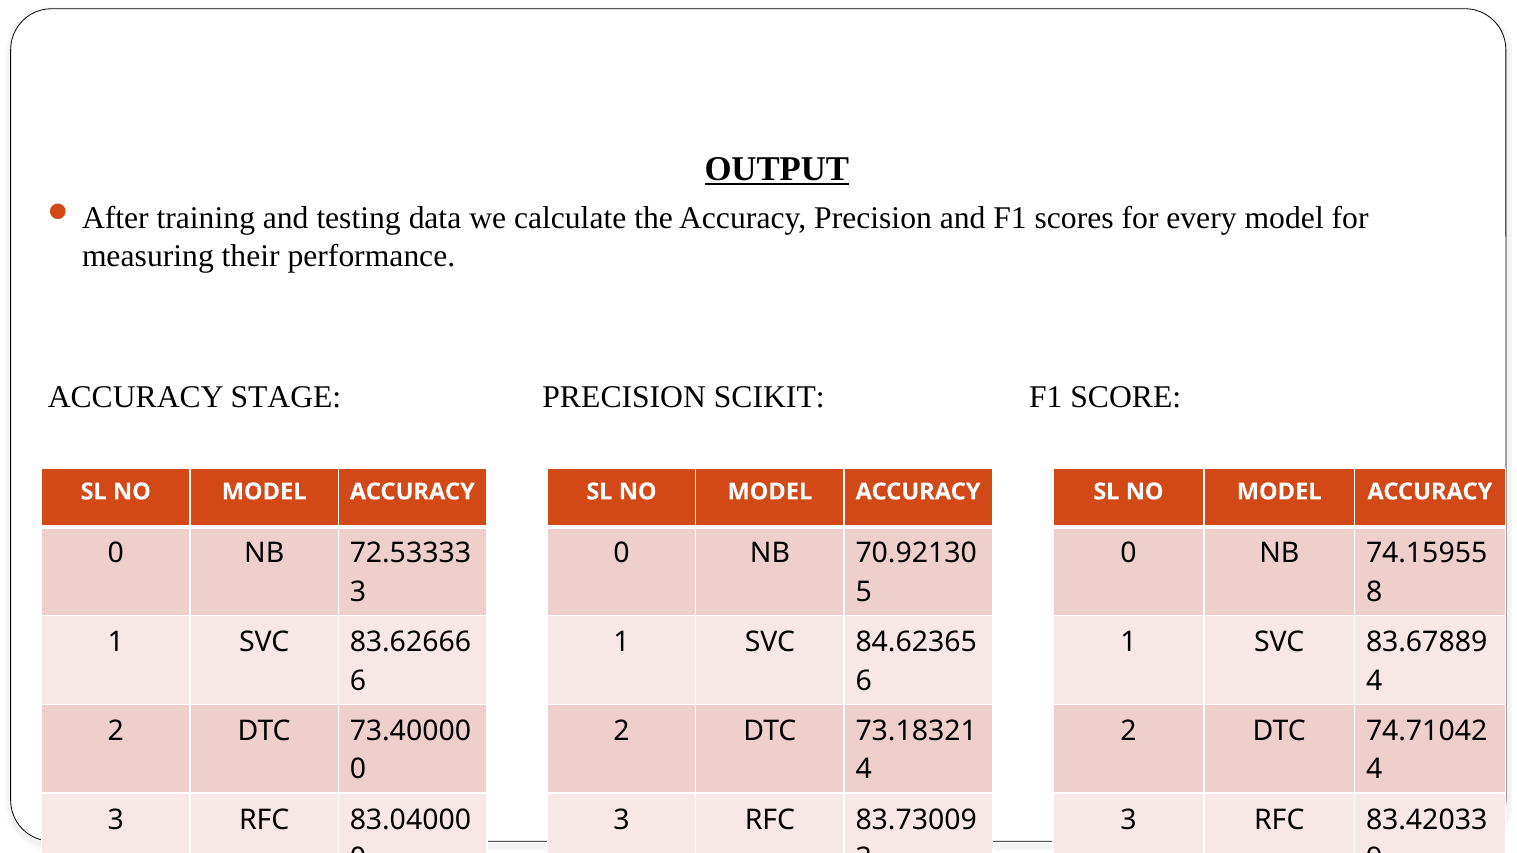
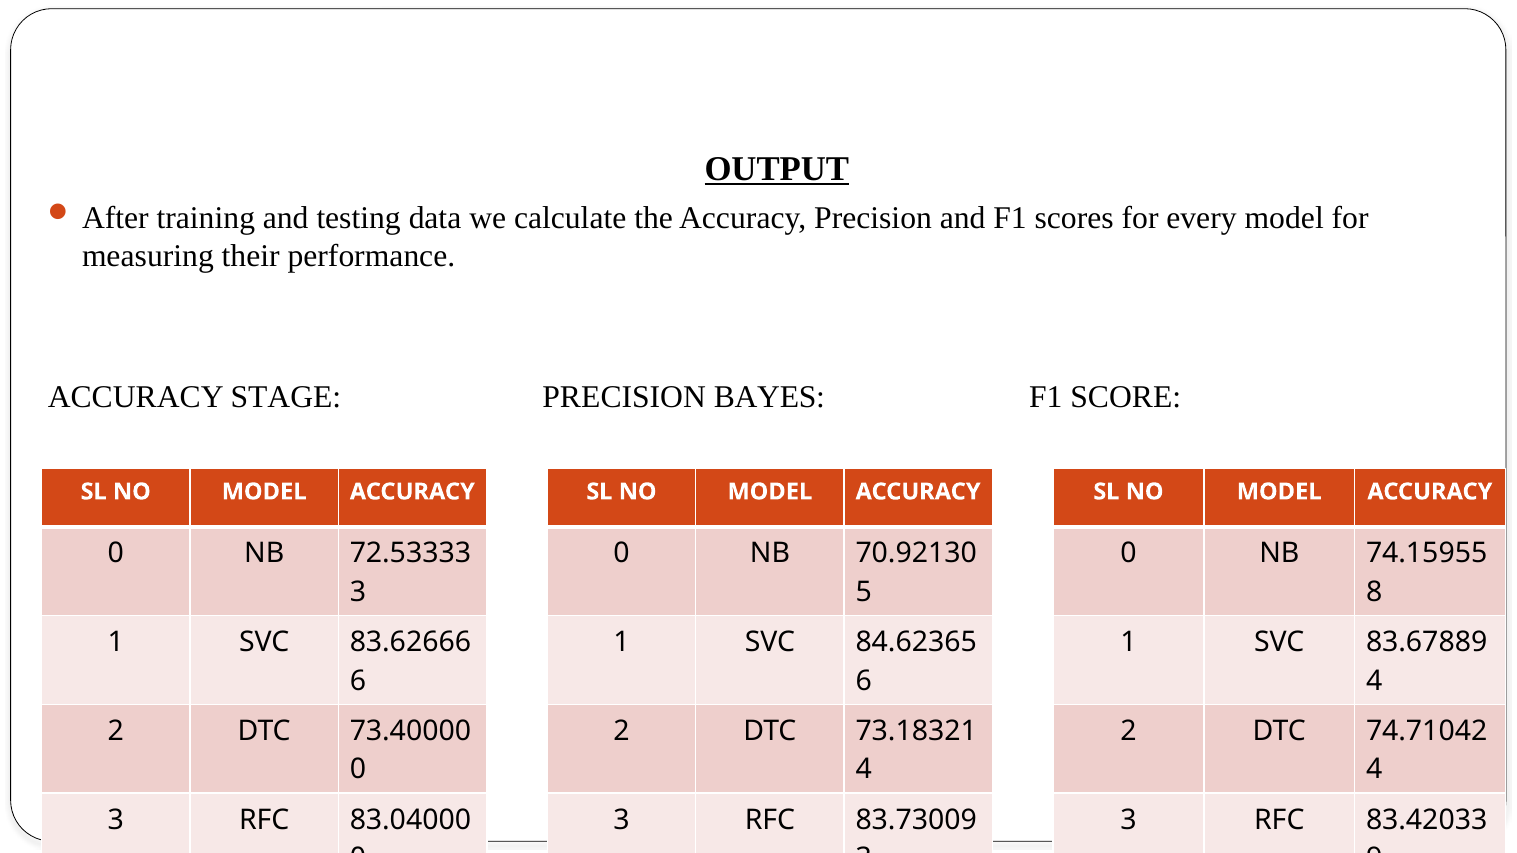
SCIKIT: SCIKIT -> BAYES
